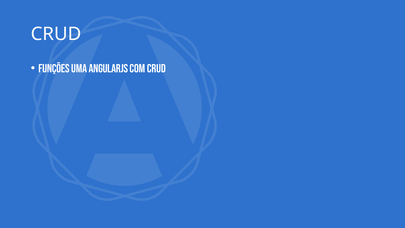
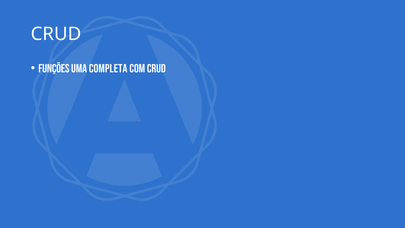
angularjs: angularjs -> completa
